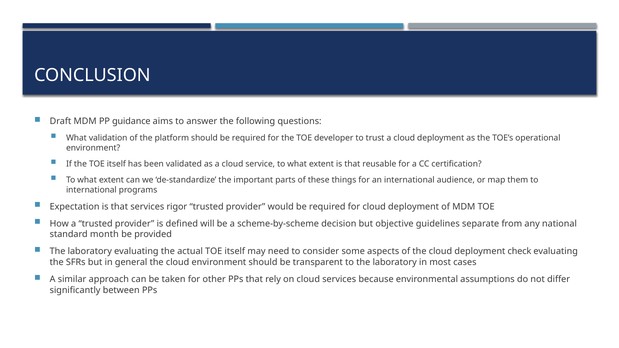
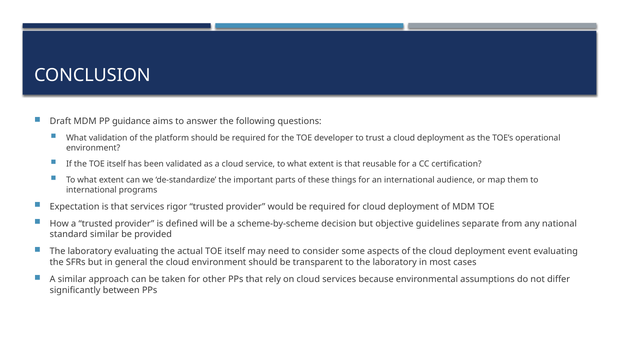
standard month: month -> similar
check: check -> event
